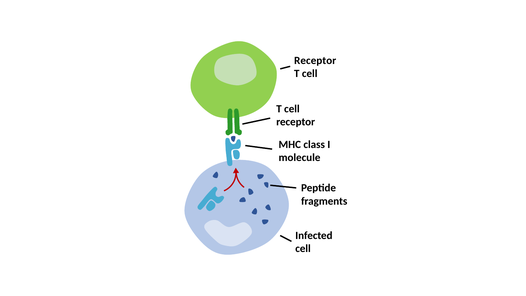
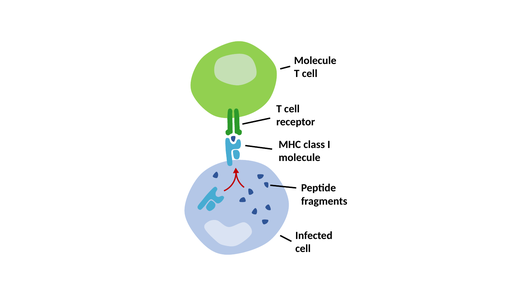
Receptor at (315, 60): Receptor -> Molecule
